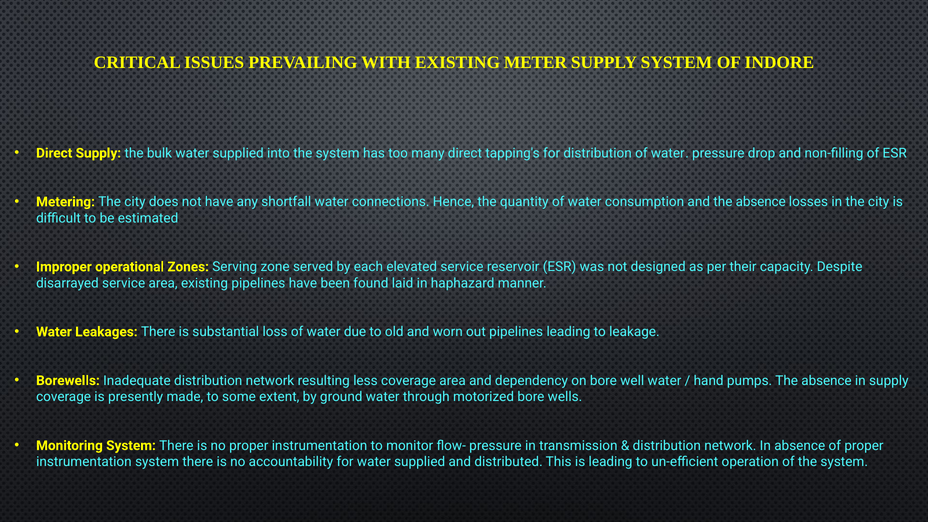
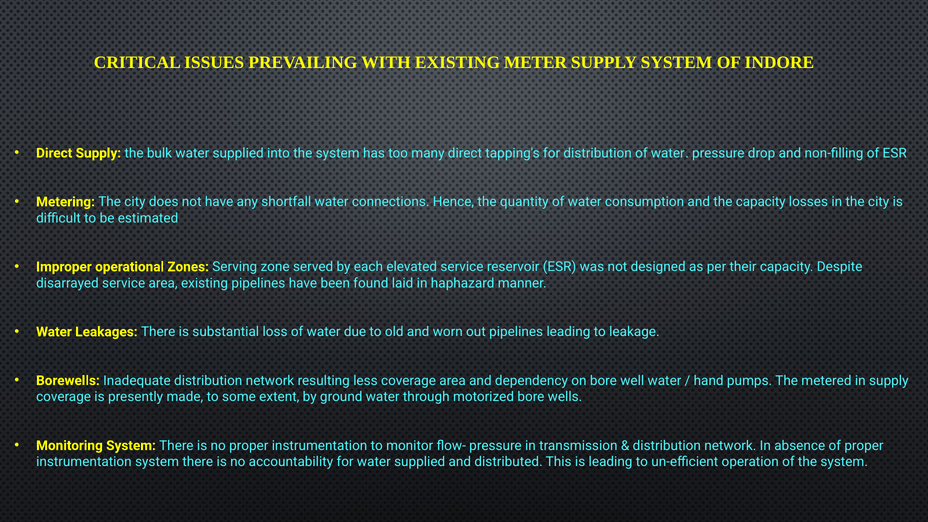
and the absence: absence -> capacity
pumps The absence: absence -> metered
